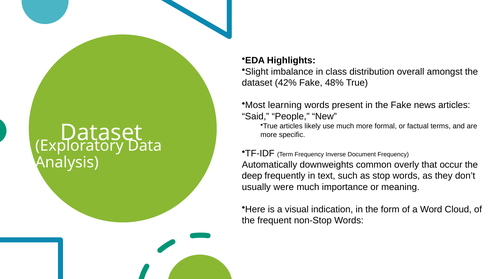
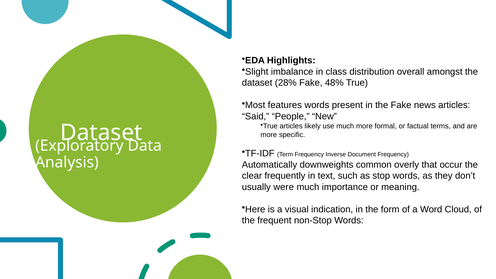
42%: 42% -> 28%
learning: learning -> features
deep: deep -> clear
